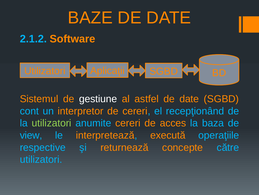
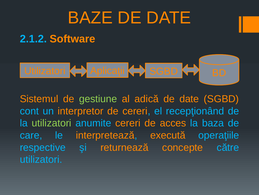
gestiune colour: white -> light green
astfel: astfel -> adică
view: view -> care
